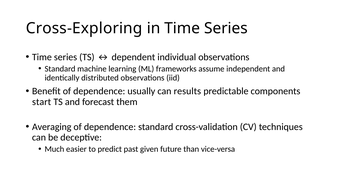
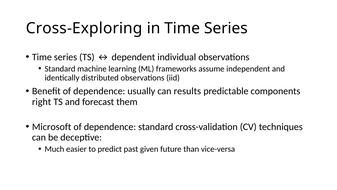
start: start -> right
Averaging: Averaging -> Microsoft
